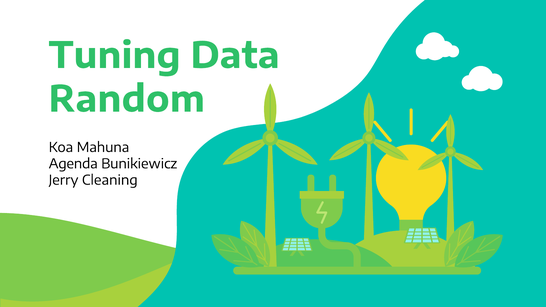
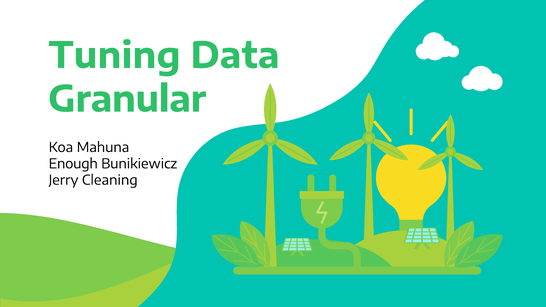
Random: Random -> Granular
Agenda: Agenda -> Enough
